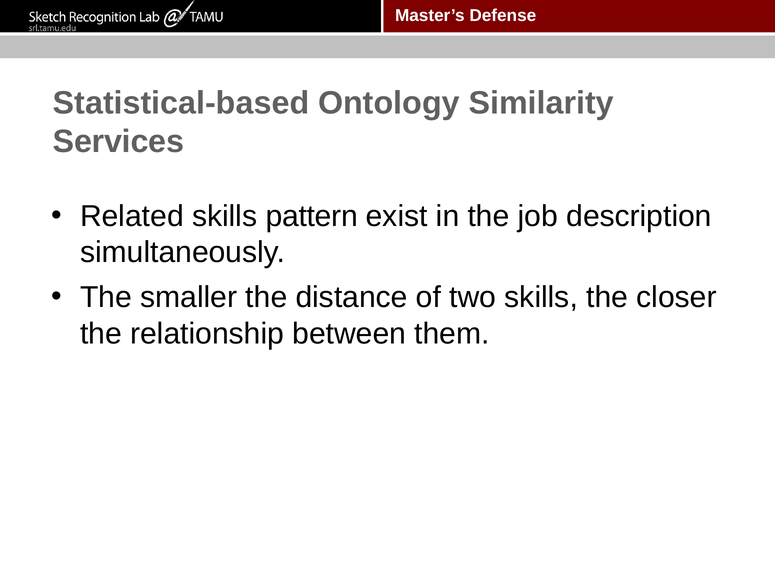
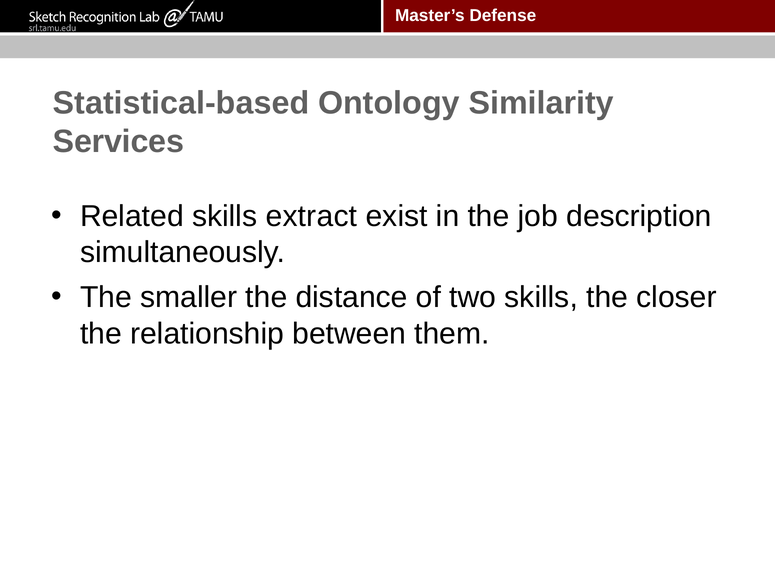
pattern: pattern -> extract
